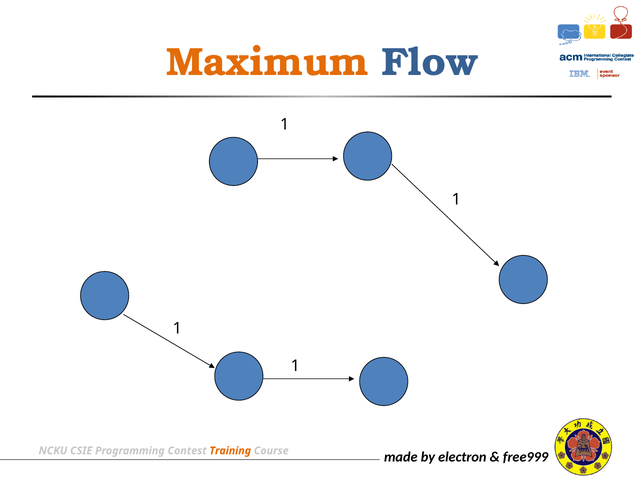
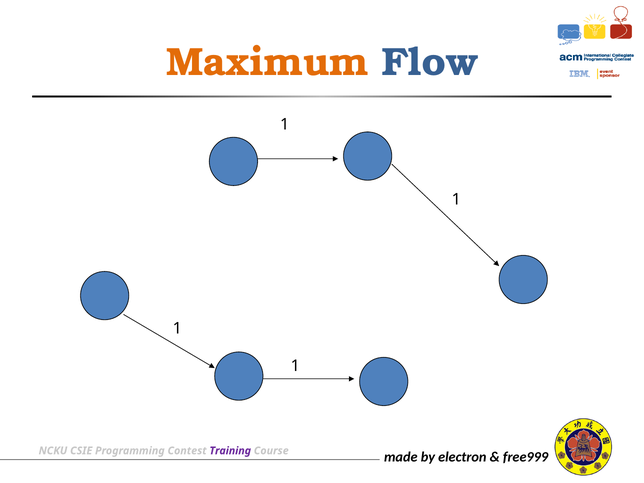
Training colour: orange -> purple
